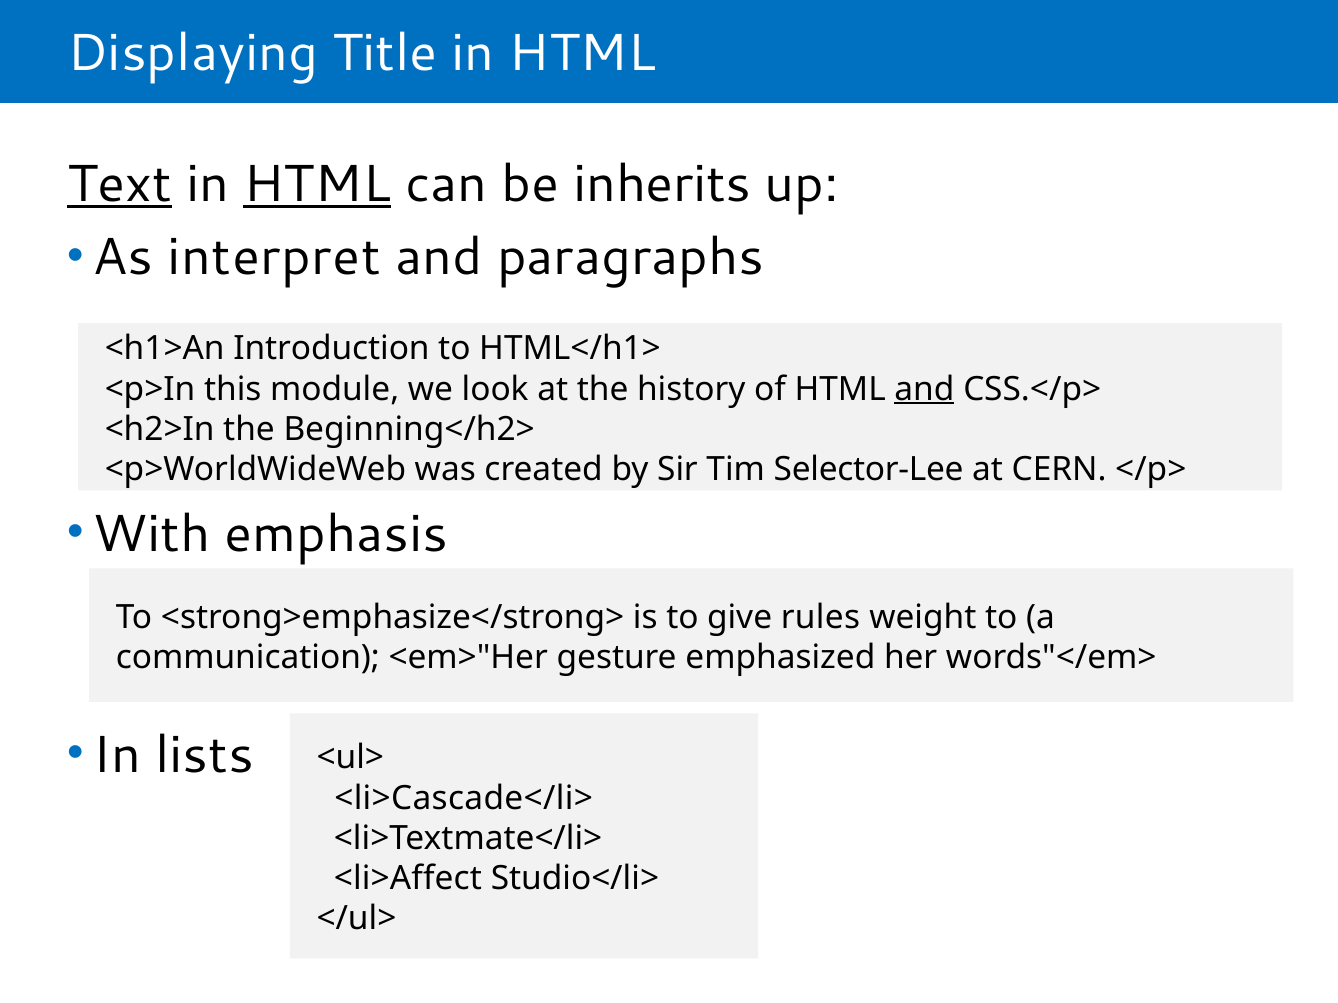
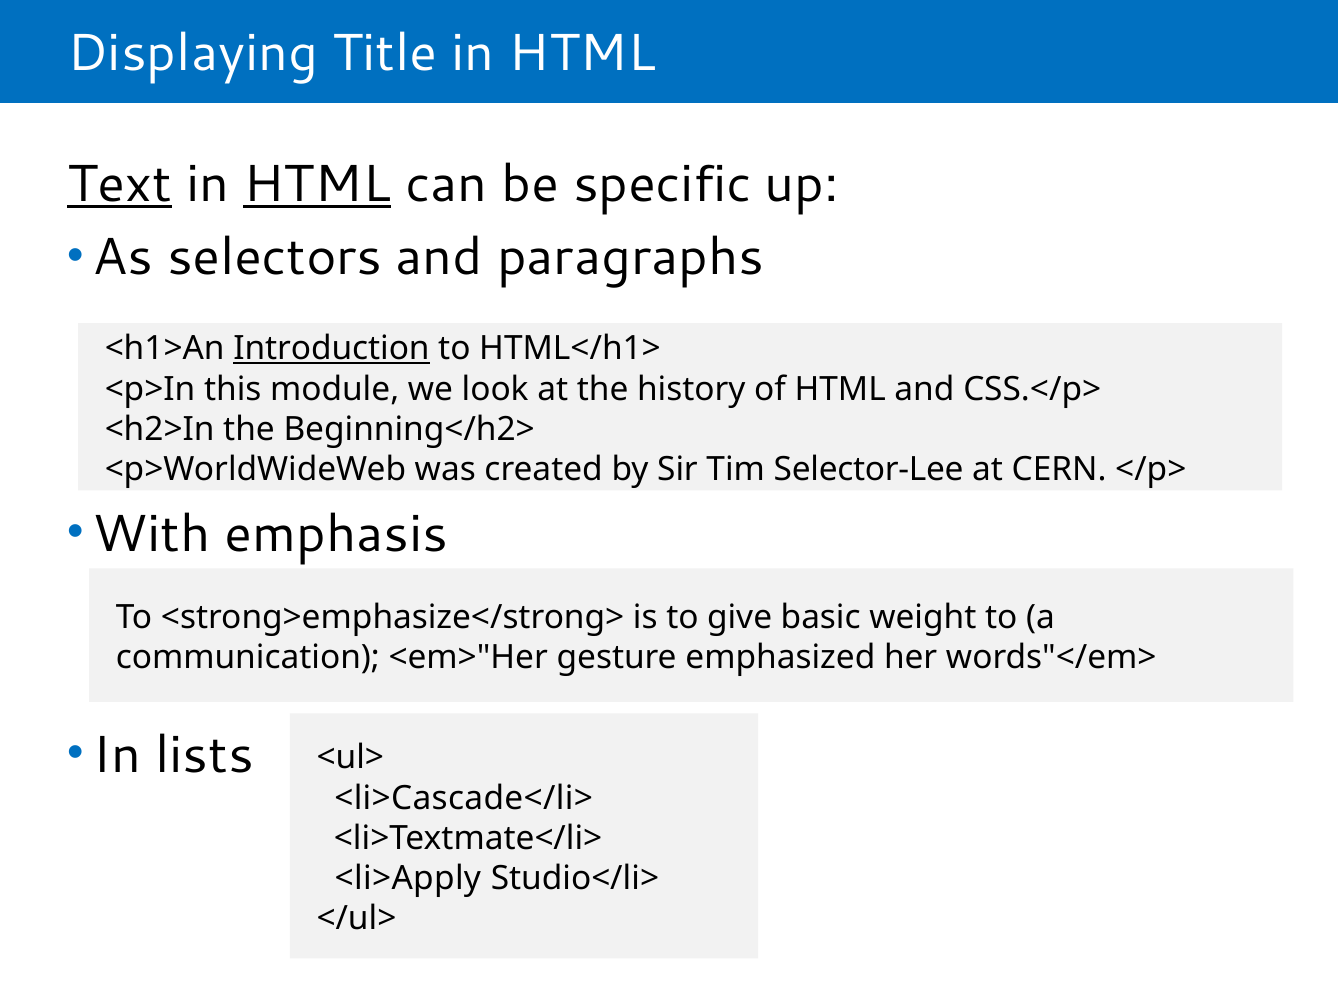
inherits: inherits -> specific
interpret: interpret -> selectors
Introduction underline: none -> present
and at (924, 389) underline: present -> none
rules: rules -> basic
<li>Affect: <li>Affect -> <li>Apply
